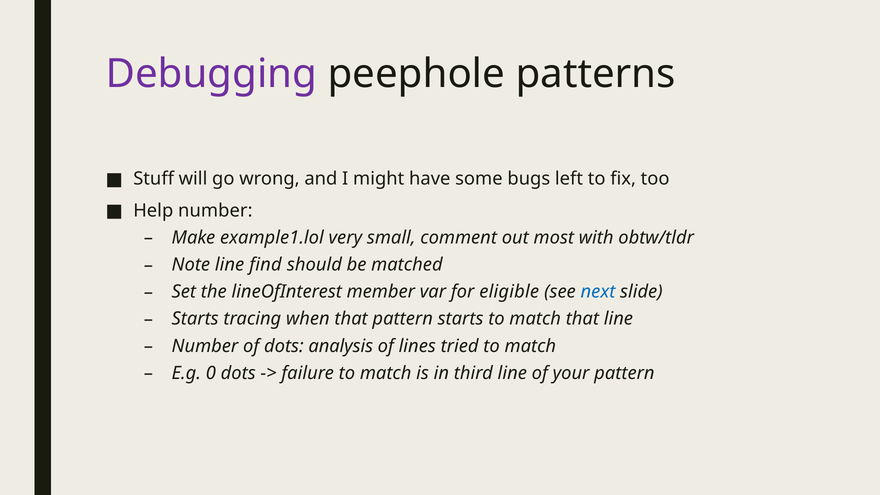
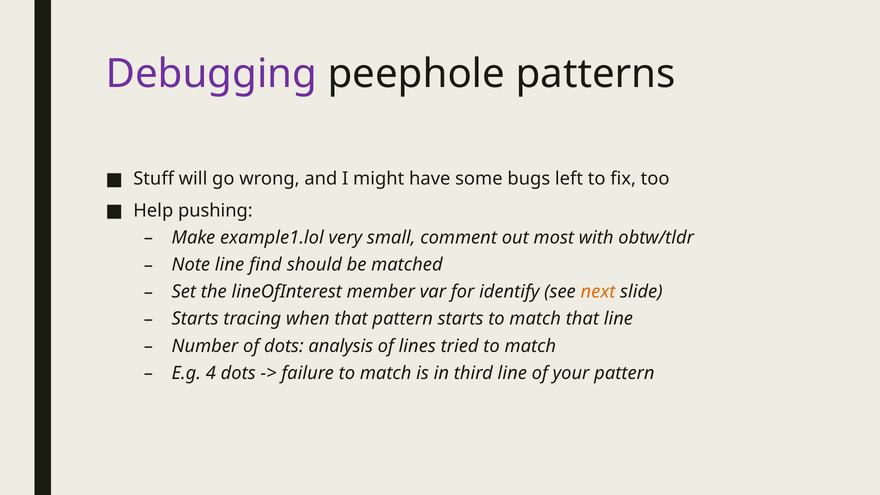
Help number: number -> pushing
eligible: eligible -> identify
next colour: blue -> orange
0: 0 -> 4
